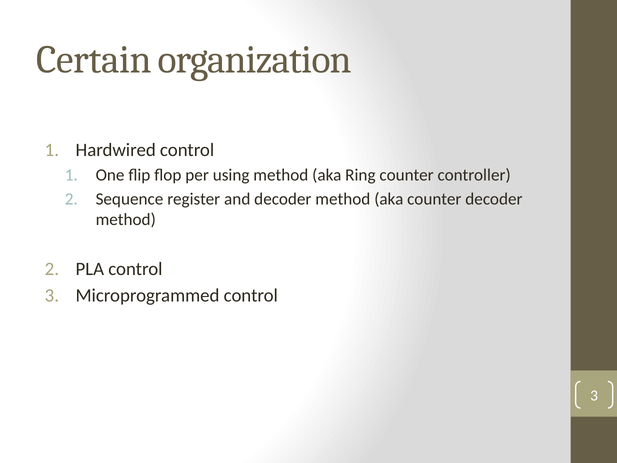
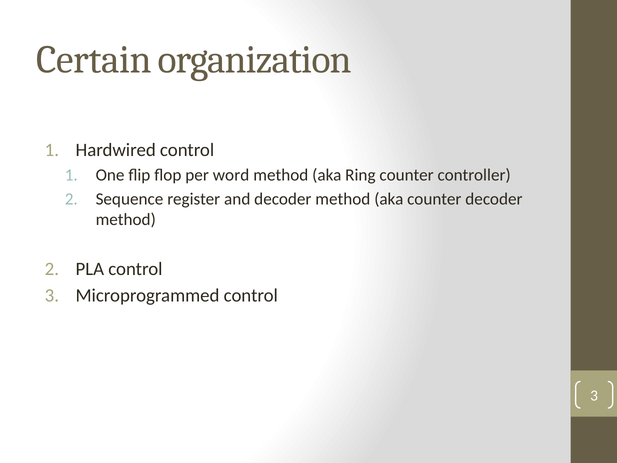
using: using -> word
